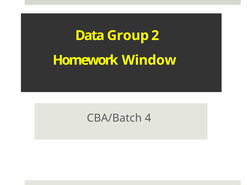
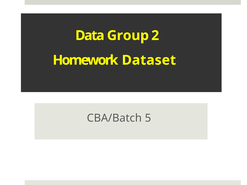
Window: Window -> Dataset
4: 4 -> 5
